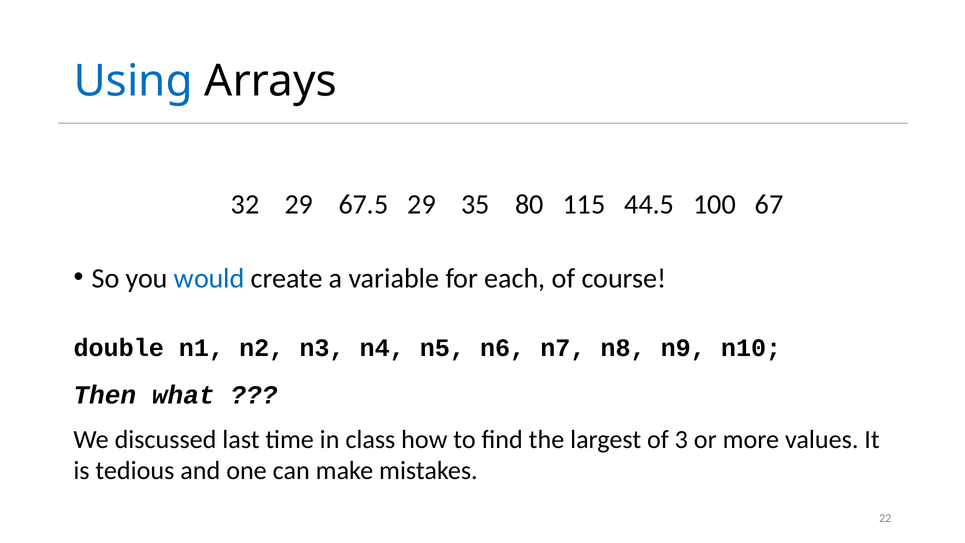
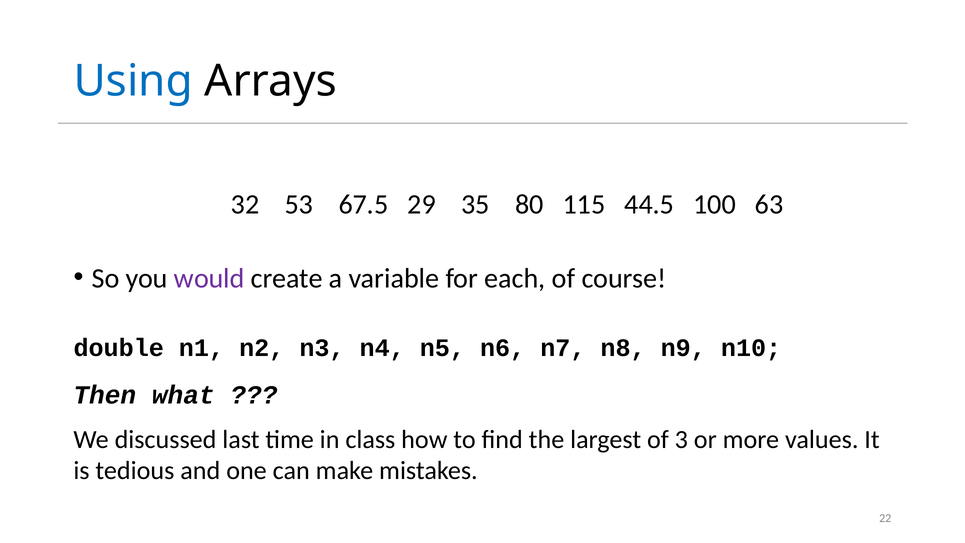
32 29: 29 -> 53
67: 67 -> 63
would colour: blue -> purple
